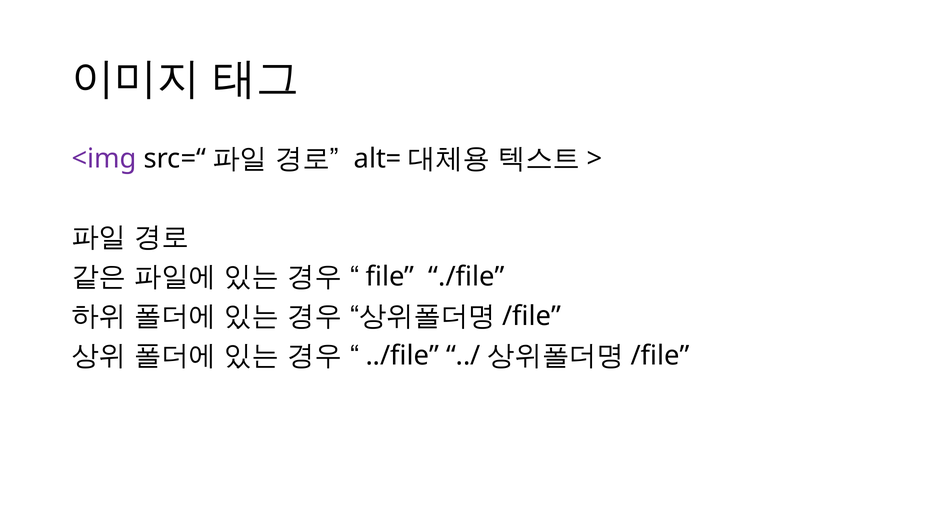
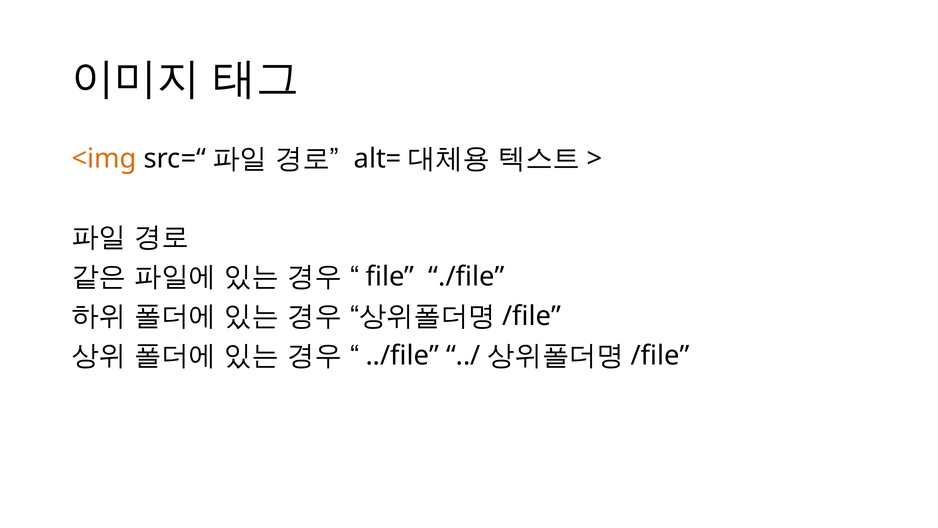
<img colour: purple -> orange
